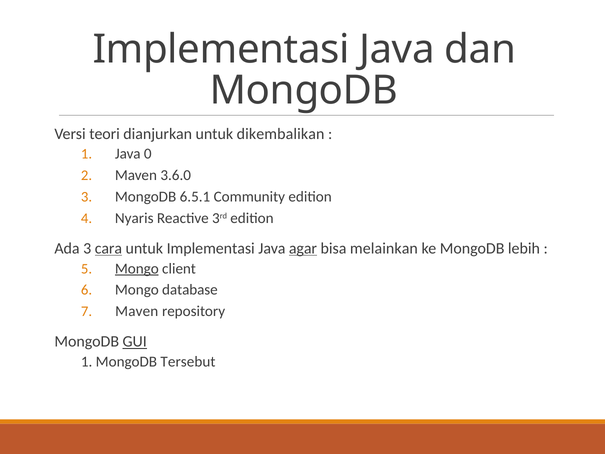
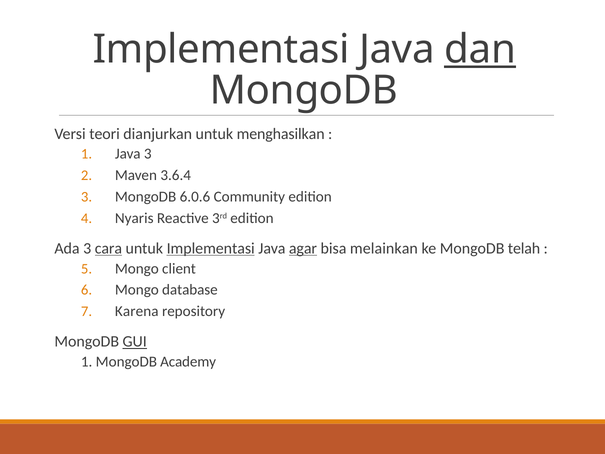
dan underline: none -> present
dikembalikan: dikembalikan -> menghasilkan
Java 0: 0 -> 3
3.6.0: 3.6.0 -> 3.6.4
6.5.1: 6.5.1 -> 6.0.6
Implementasi at (211, 248) underline: none -> present
lebih: lebih -> telah
Mongo at (137, 268) underline: present -> none
Maven at (137, 311): Maven -> Karena
Tersebut: Tersebut -> Academy
